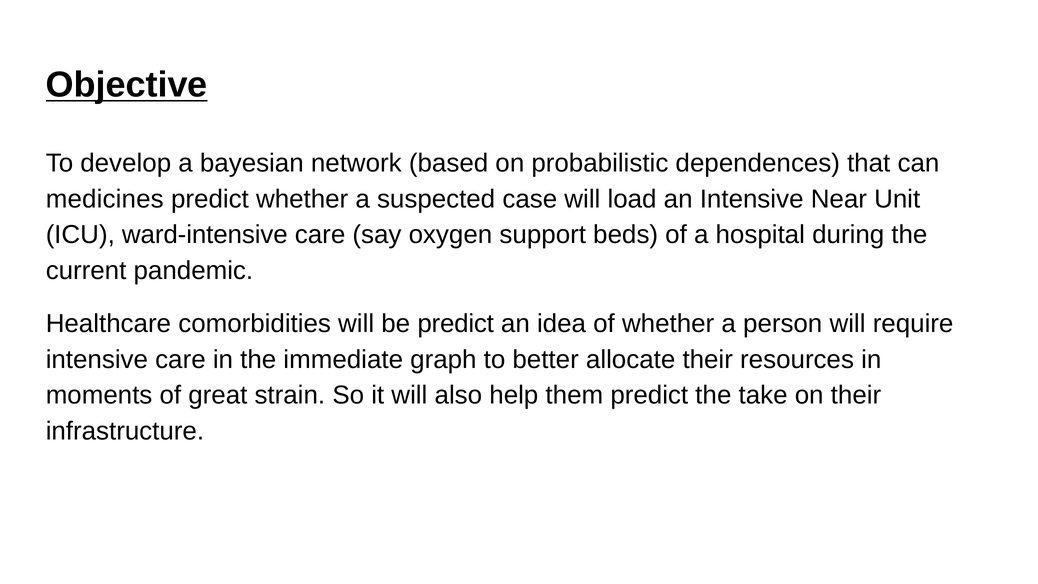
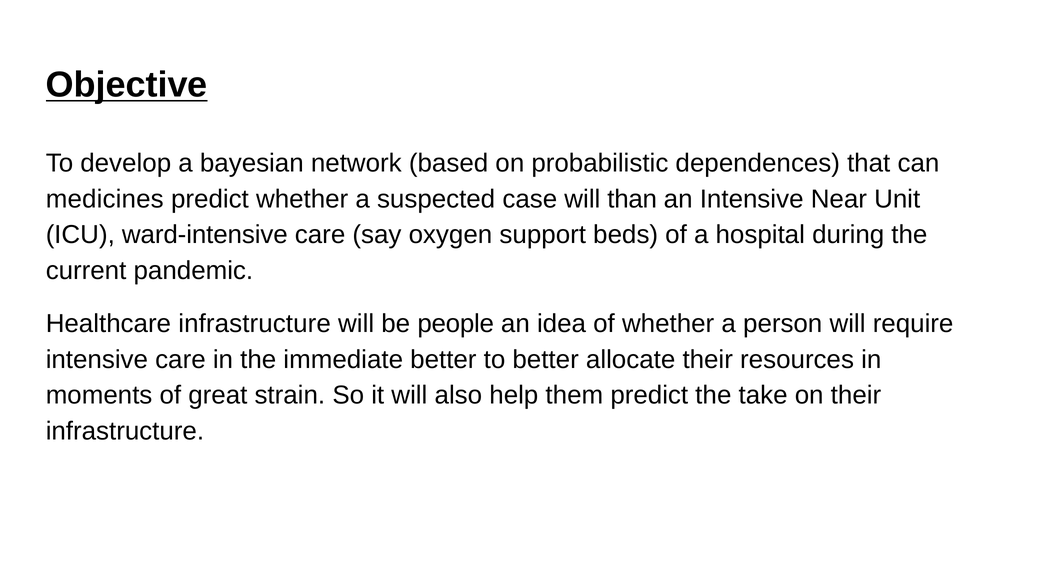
load: load -> than
Healthcare comorbidities: comorbidities -> infrastructure
be predict: predict -> people
immediate graph: graph -> better
